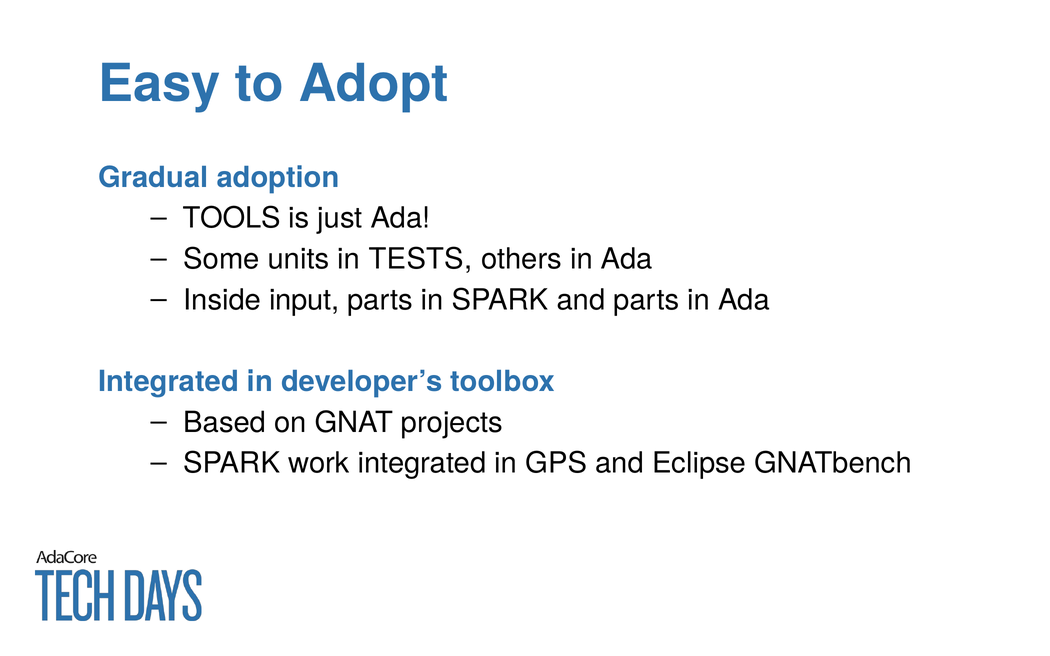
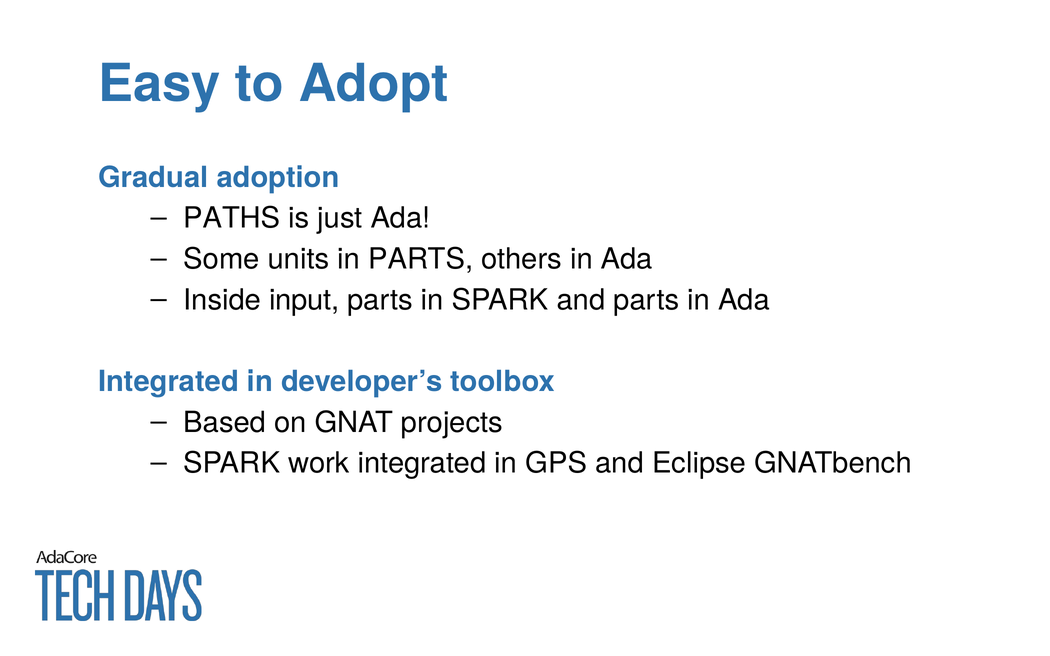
TOOLS: TOOLS -> PATHS
in TESTS: TESTS -> PARTS
